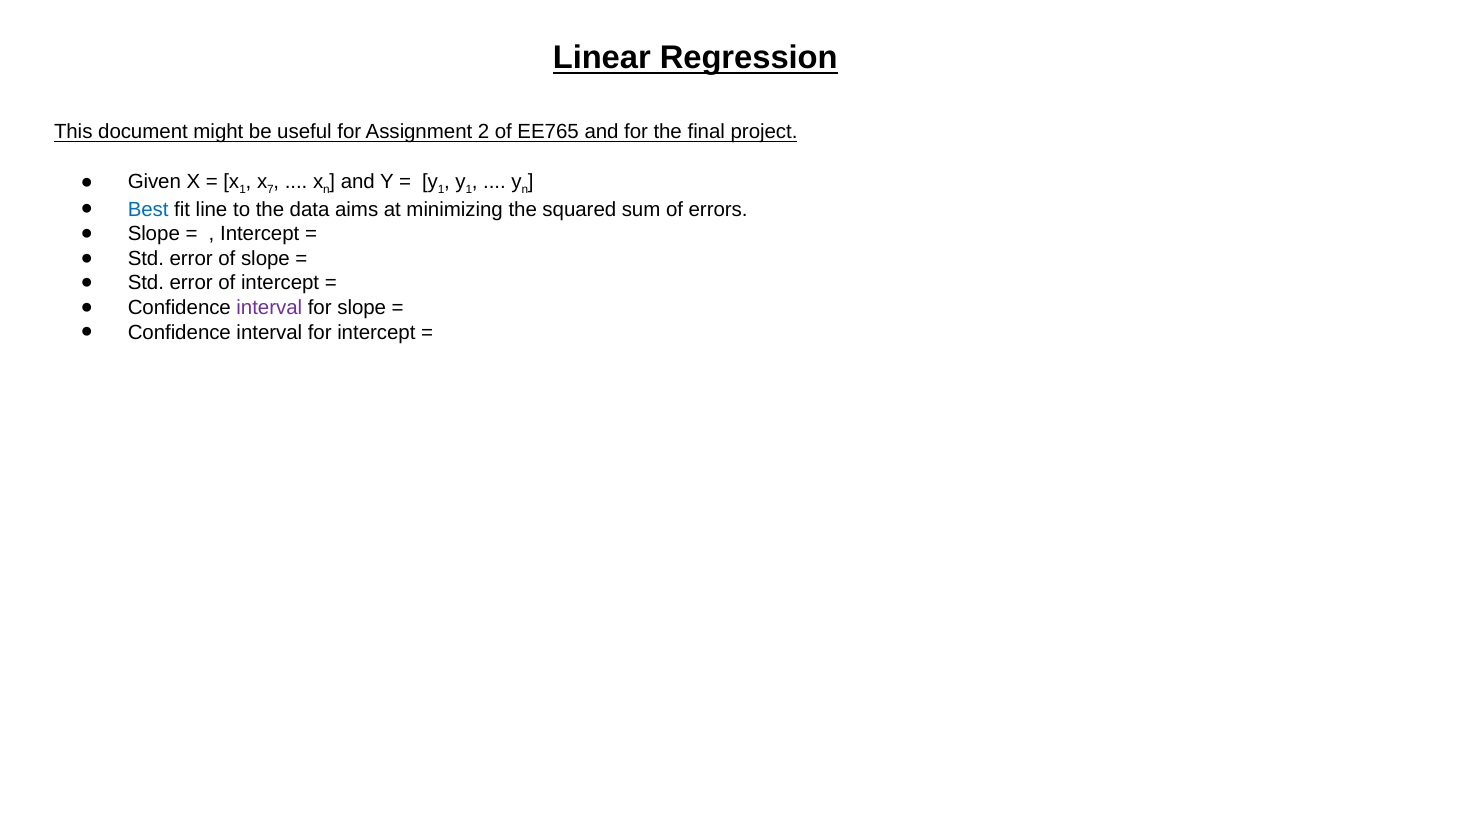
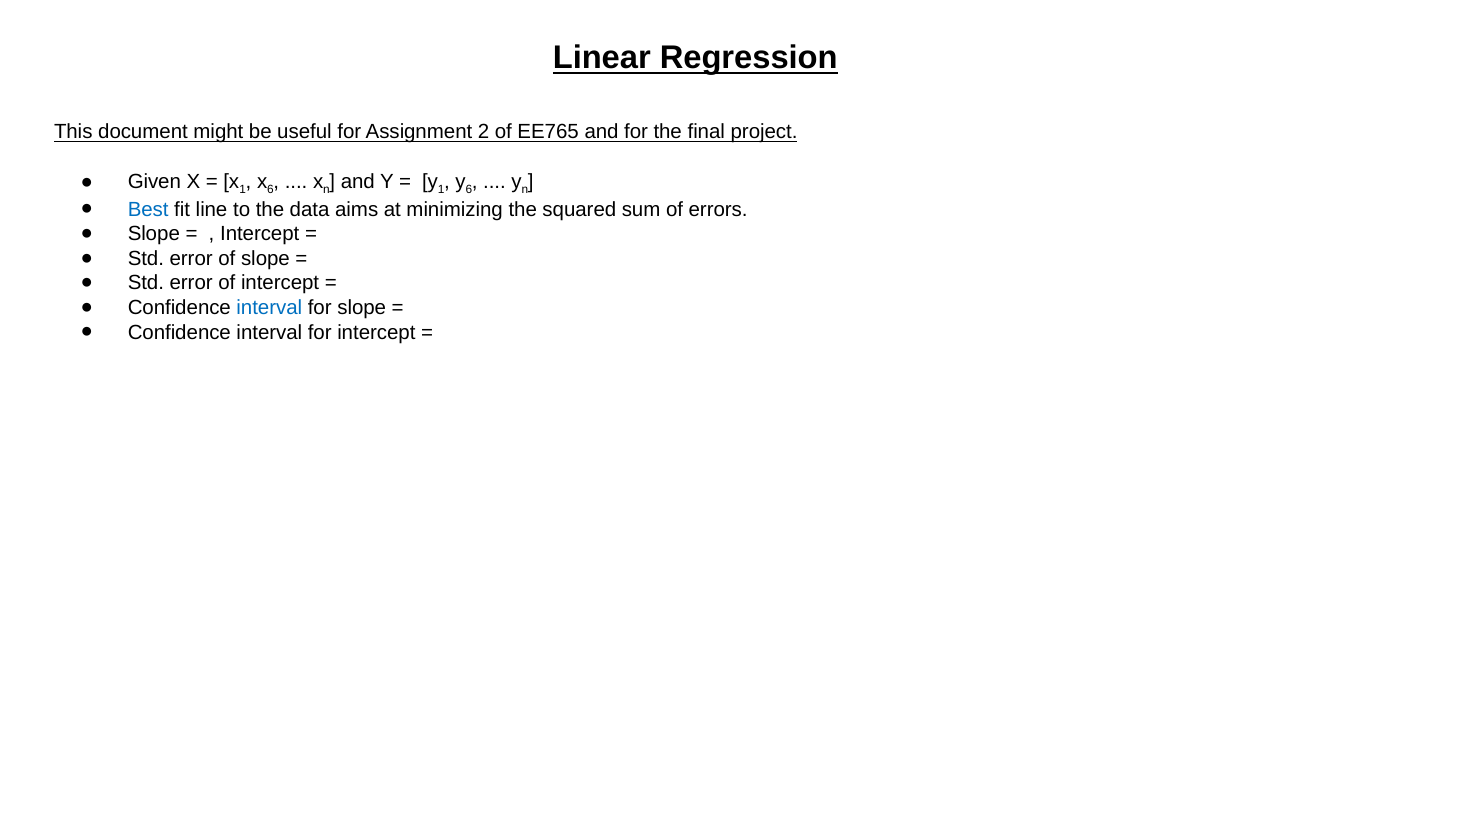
x 7: 7 -> 6
1 at (469, 189): 1 -> 6
interval at (269, 308) colour: purple -> blue
